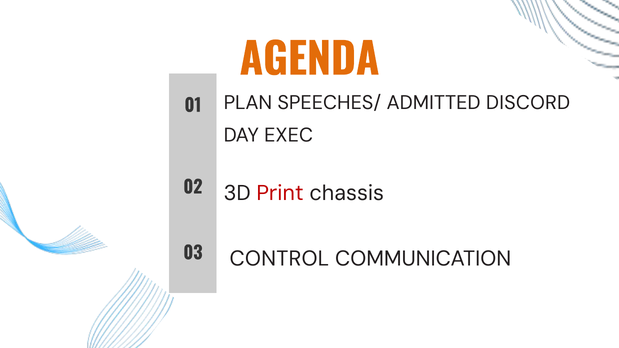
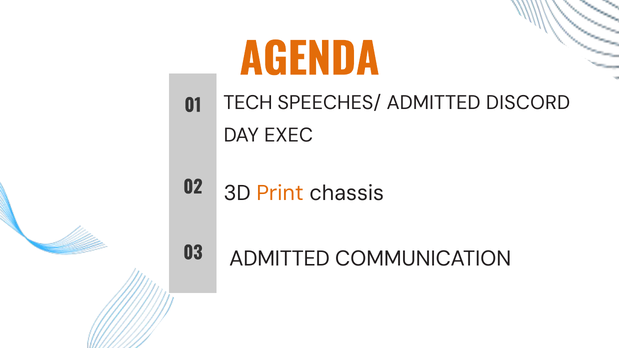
PLAN: PLAN -> TECH
Print colour: red -> orange
CONTROL at (279, 259): CONTROL -> ADMITTED
